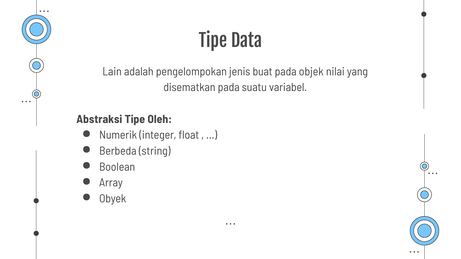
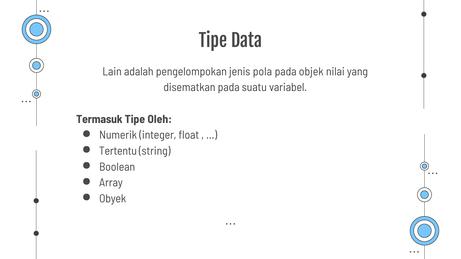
buat: buat -> pola
Abstraksi: Abstraksi -> Termasuk
Berbeda: Berbeda -> Tertentu
